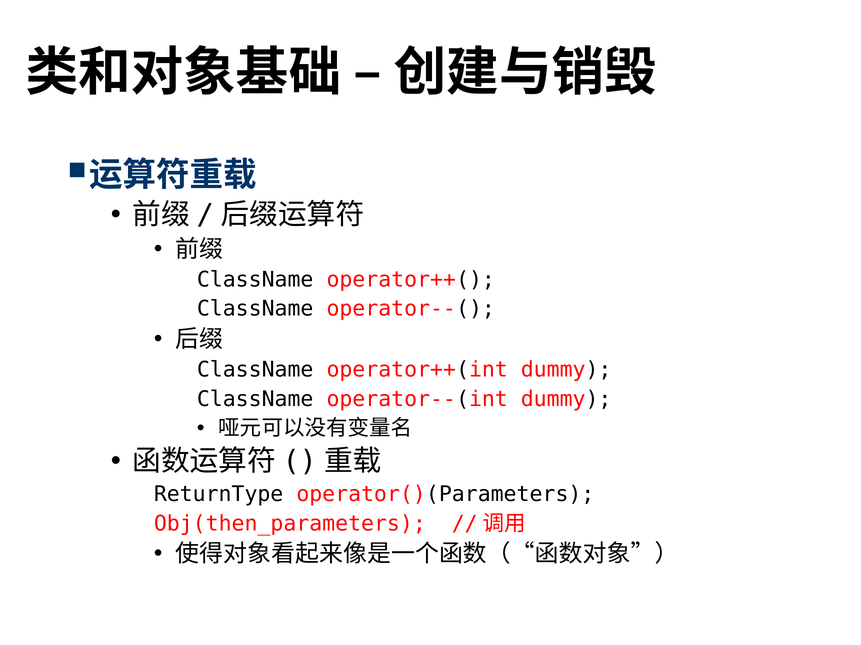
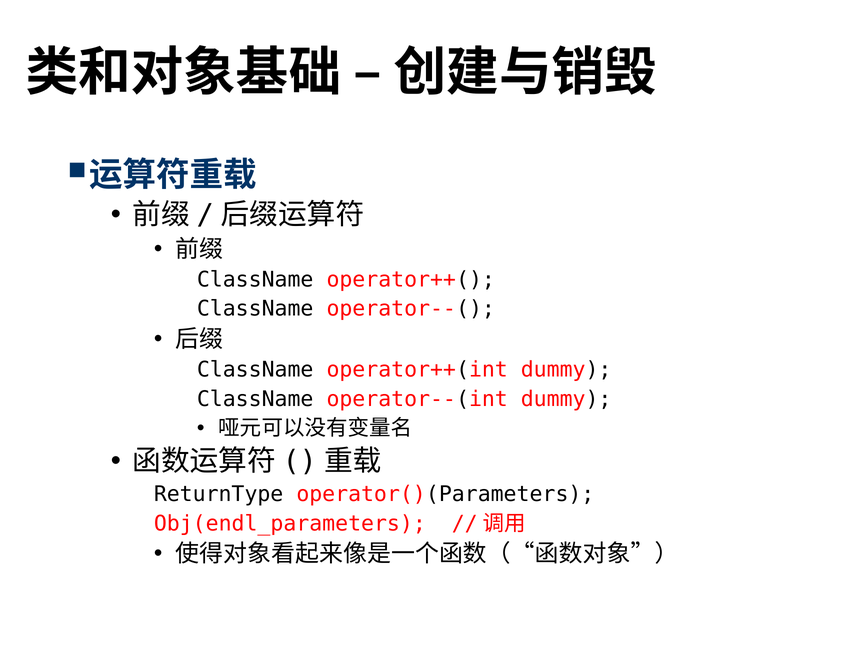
Obj(then_parameters: Obj(then_parameters -> Obj(endl_parameters
